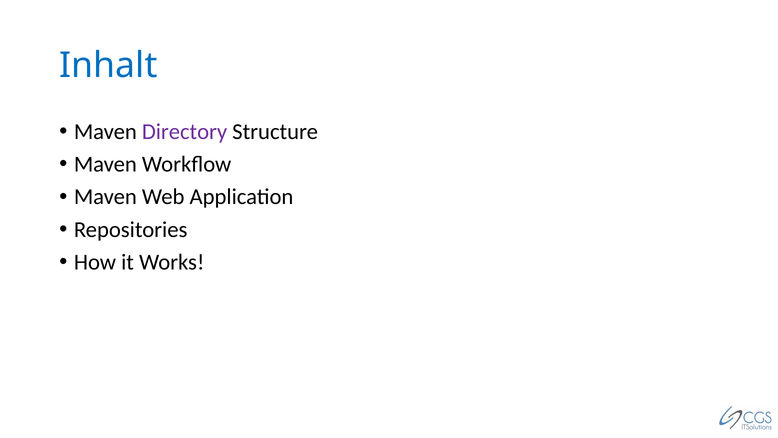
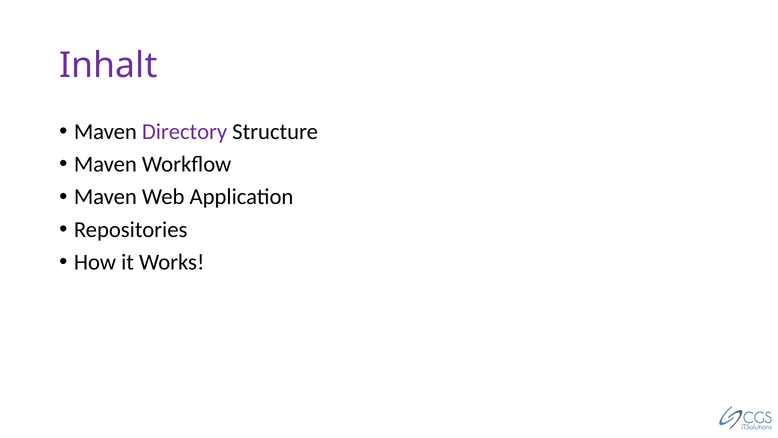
Inhalt colour: blue -> purple
